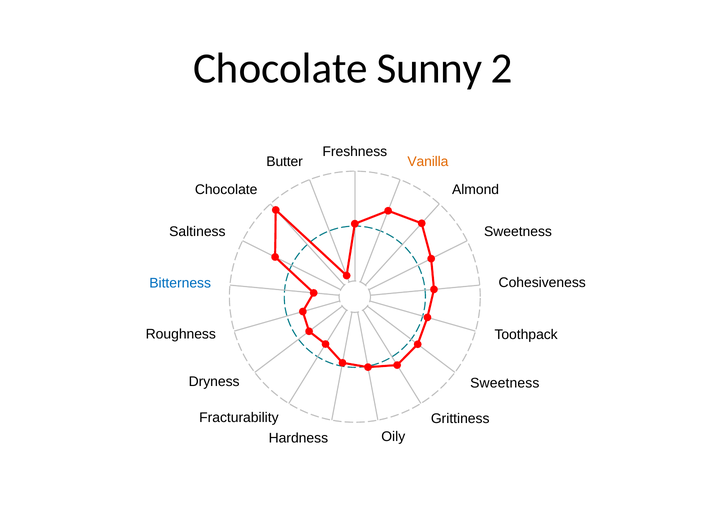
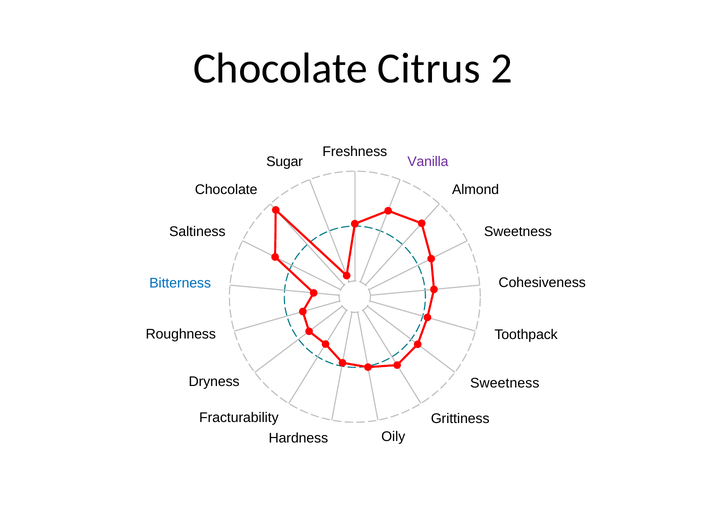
Sunny: Sunny -> Citrus
Butter: Butter -> Sugar
Vanilla colour: orange -> purple
